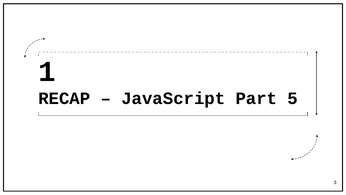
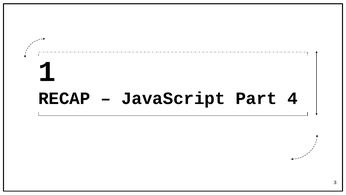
5: 5 -> 4
